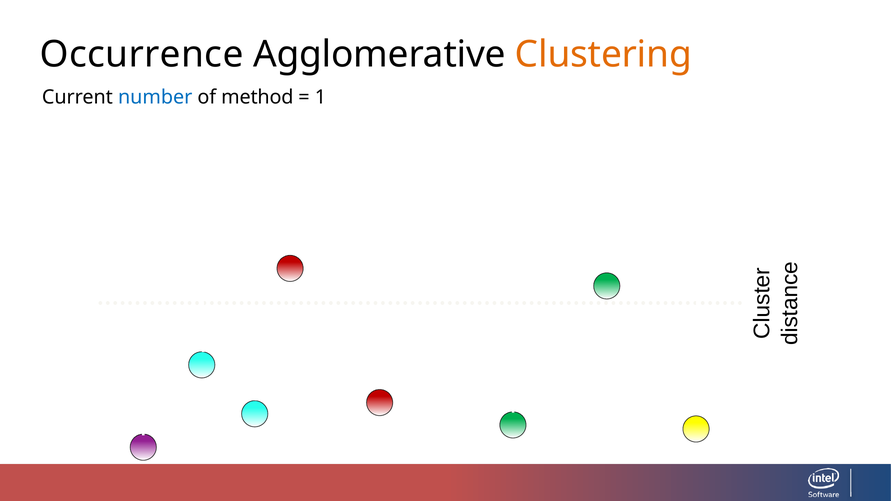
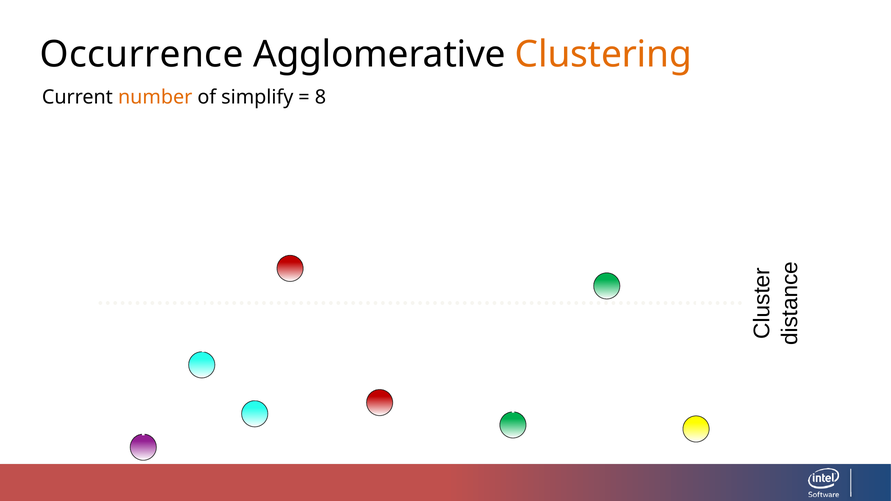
number colour: blue -> orange
method: method -> simplify
1: 1 -> 8
